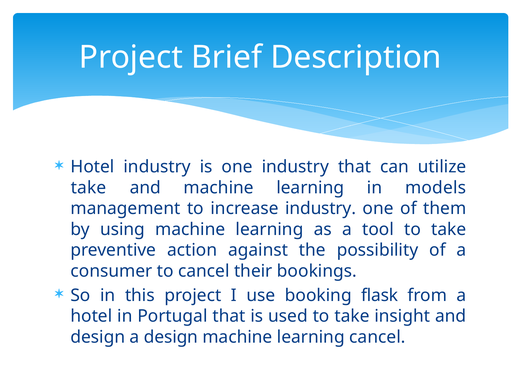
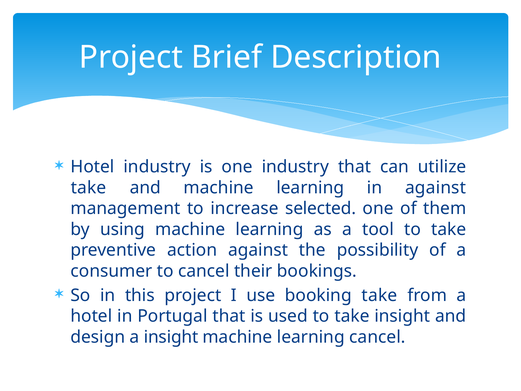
in models: models -> against
increase industry: industry -> selected
booking flask: flask -> take
a design: design -> insight
